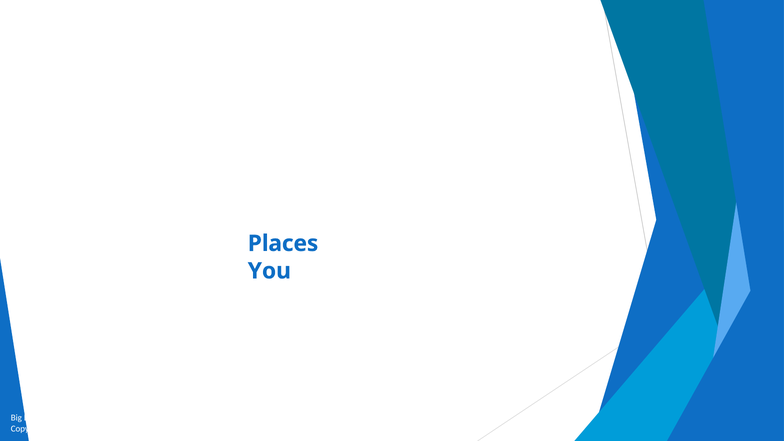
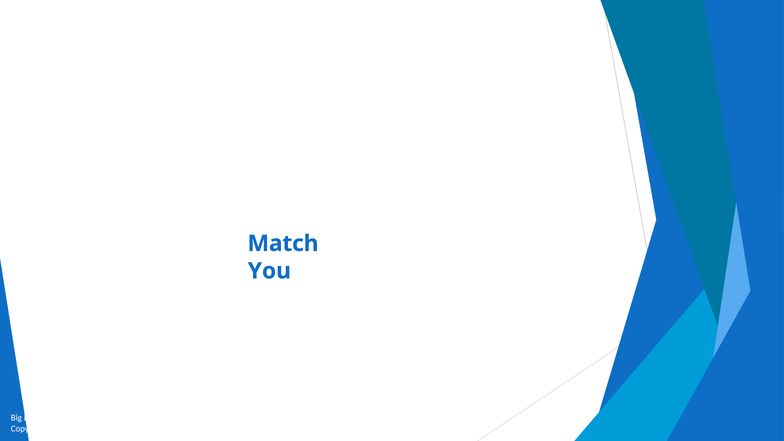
Places: Places -> Match
